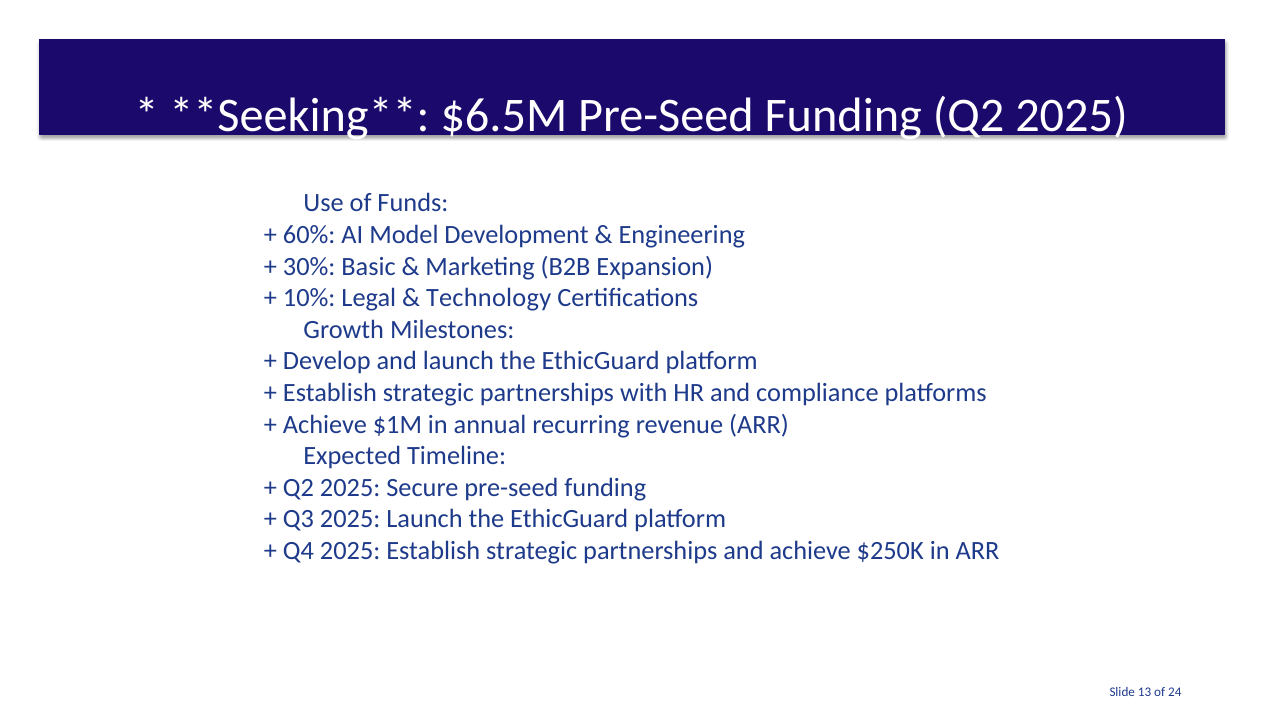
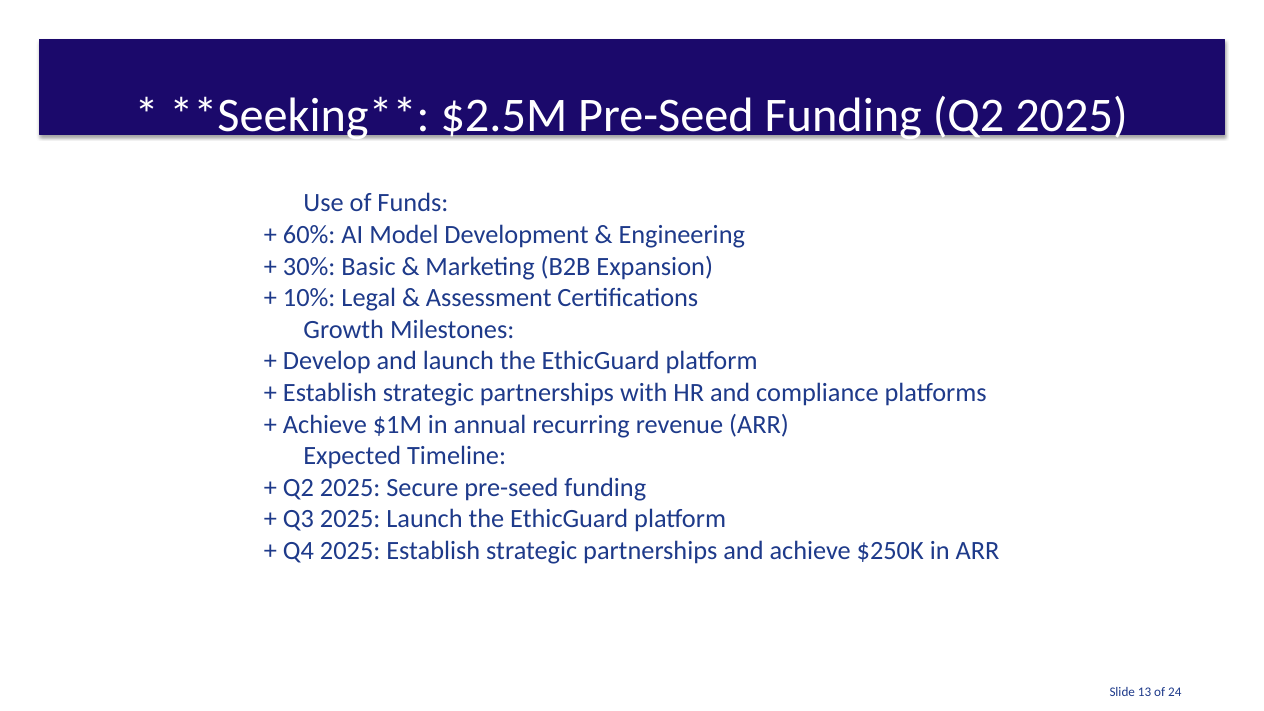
$6.5M: $6.5M -> $2.5M
Technology: Technology -> Assessment
